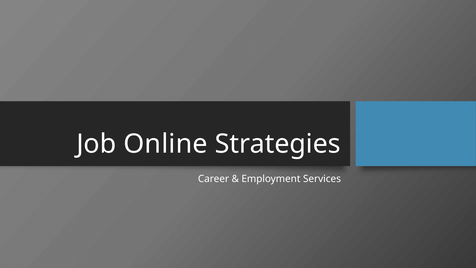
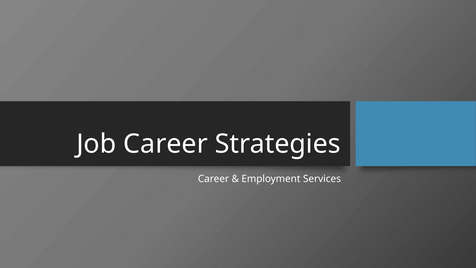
Job Online: Online -> Career
